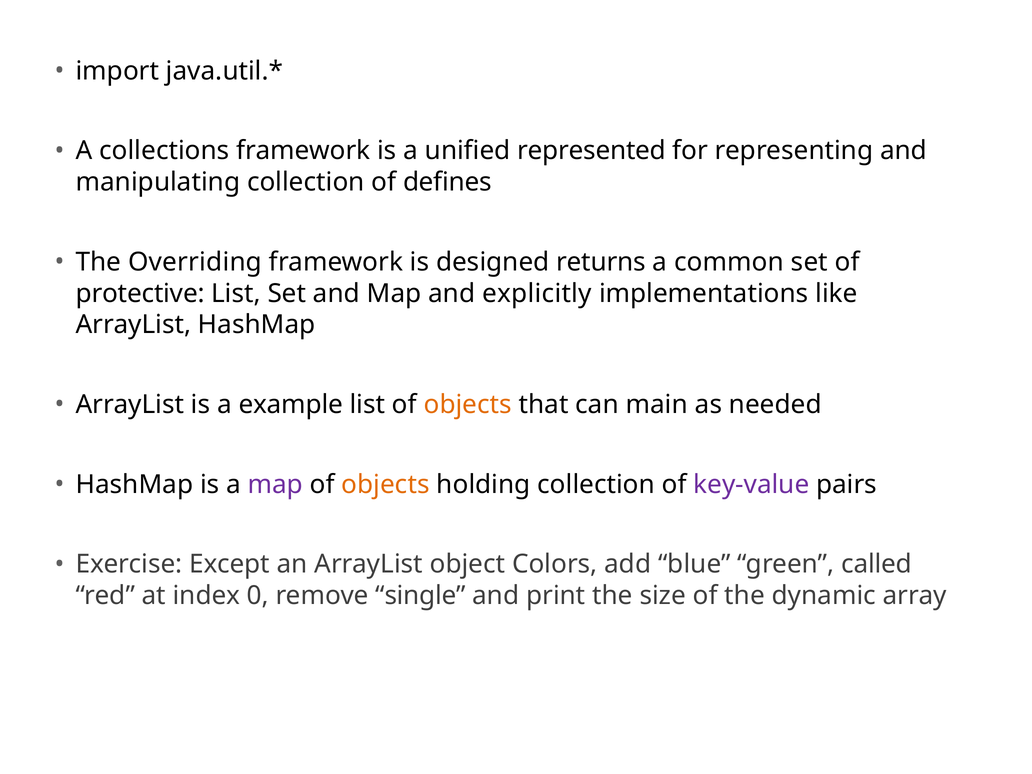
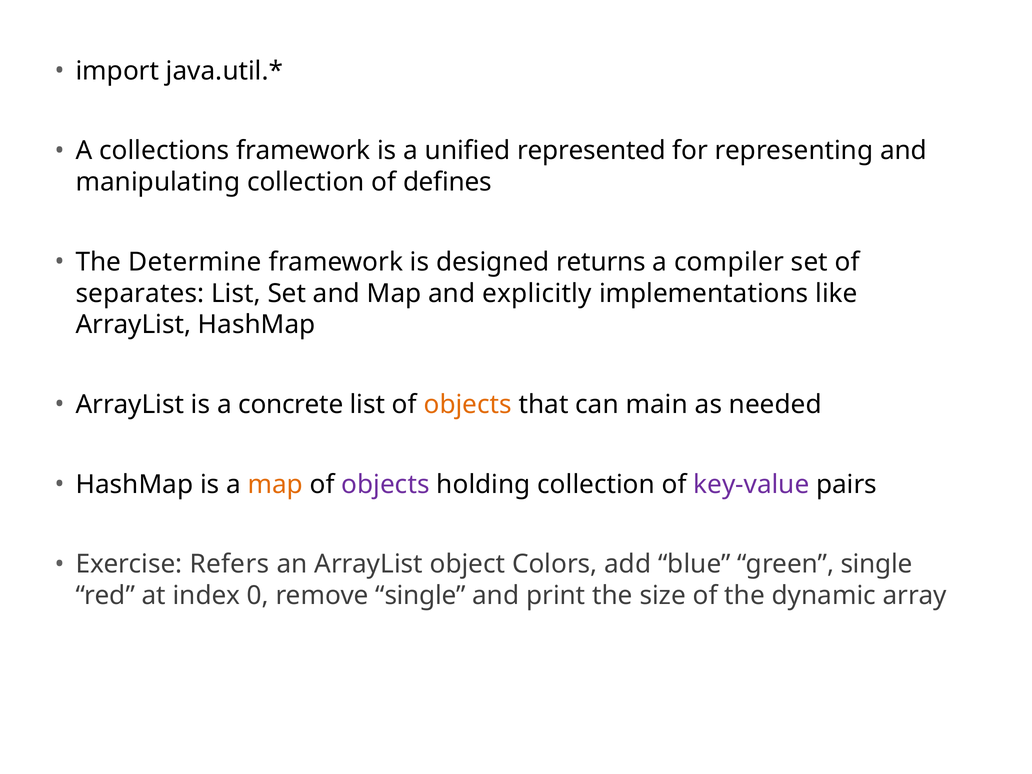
Overriding: Overriding -> Determine
common: common -> compiler
protective: protective -> separates
example: example -> concrete
map at (275, 484) colour: purple -> orange
objects at (386, 484) colour: orange -> purple
Except: Except -> Refers
green called: called -> single
